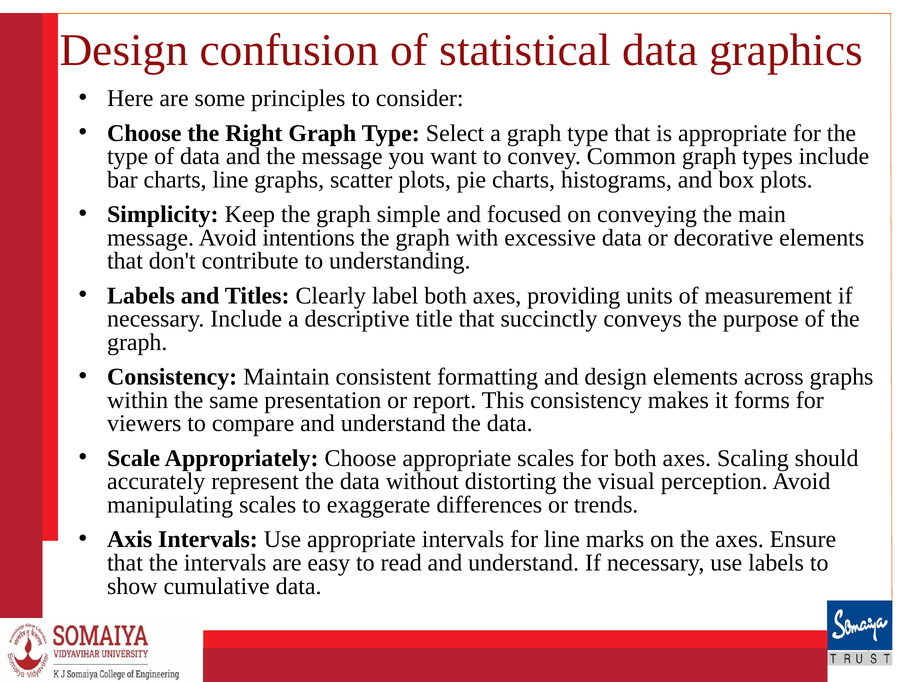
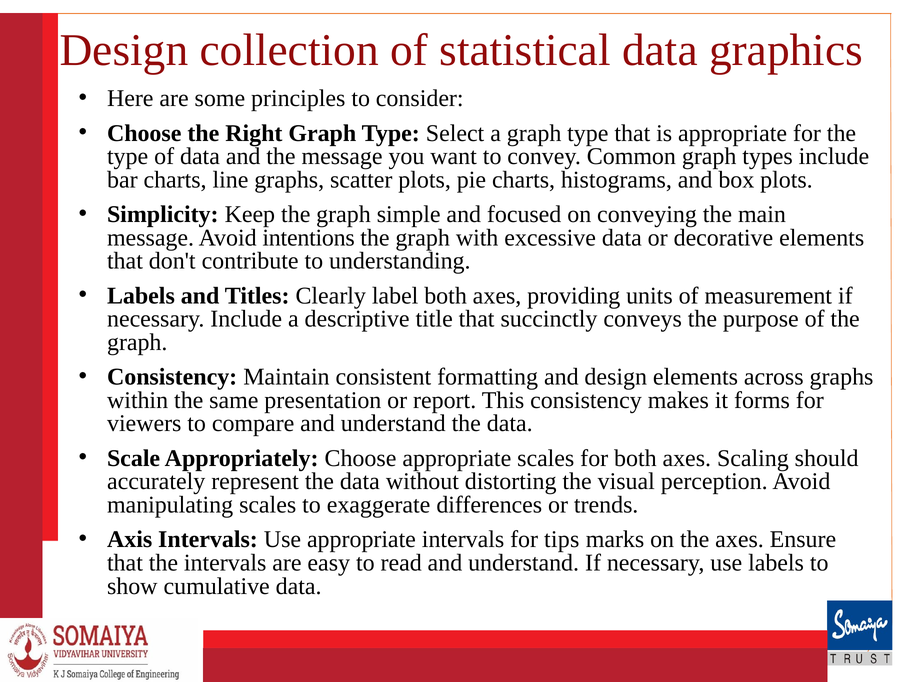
confusion: confusion -> collection
for line: line -> tips
